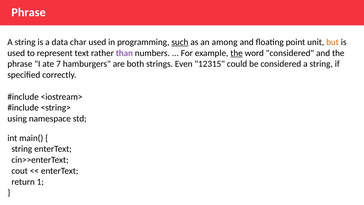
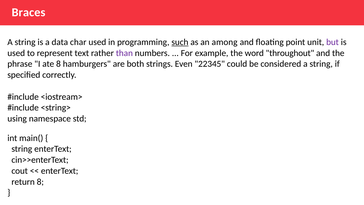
Phrase at (29, 12): Phrase -> Braces
but colour: orange -> purple
the at (237, 53) underline: present -> none
word considered: considered -> throughout
ate 7: 7 -> 8
12315: 12315 -> 22345
return 1: 1 -> 8
